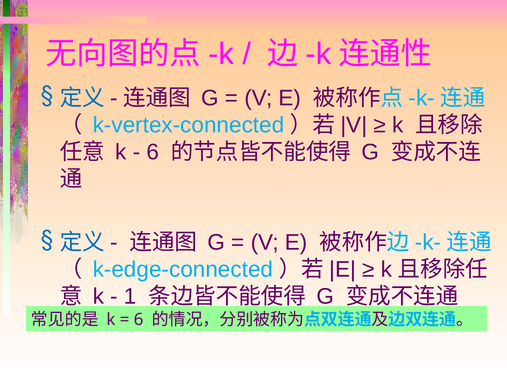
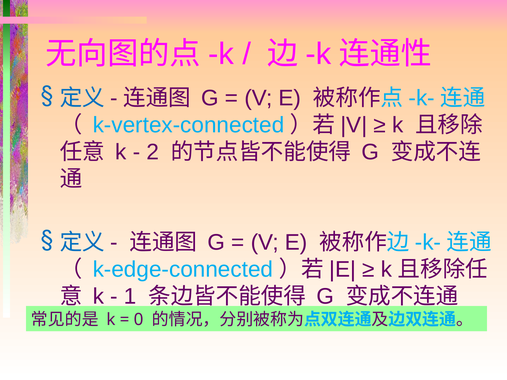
6 at (153, 152): 6 -> 2
6 at (139, 320): 6 -> 0
